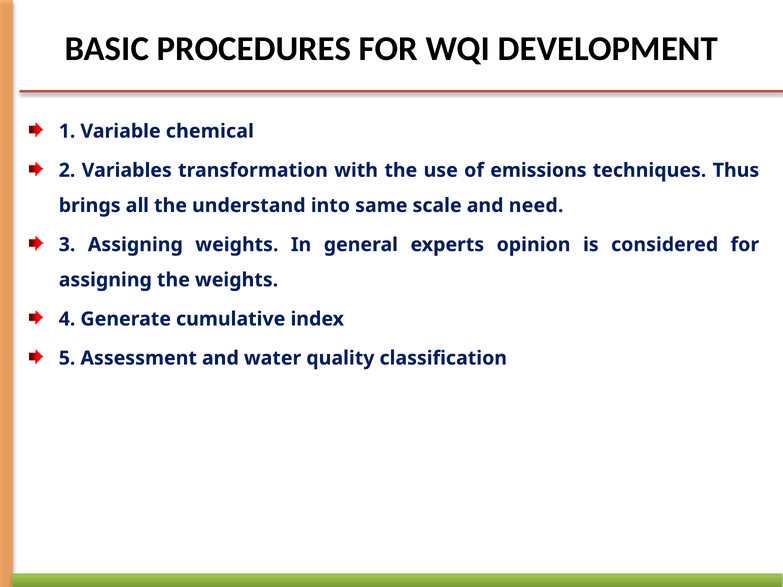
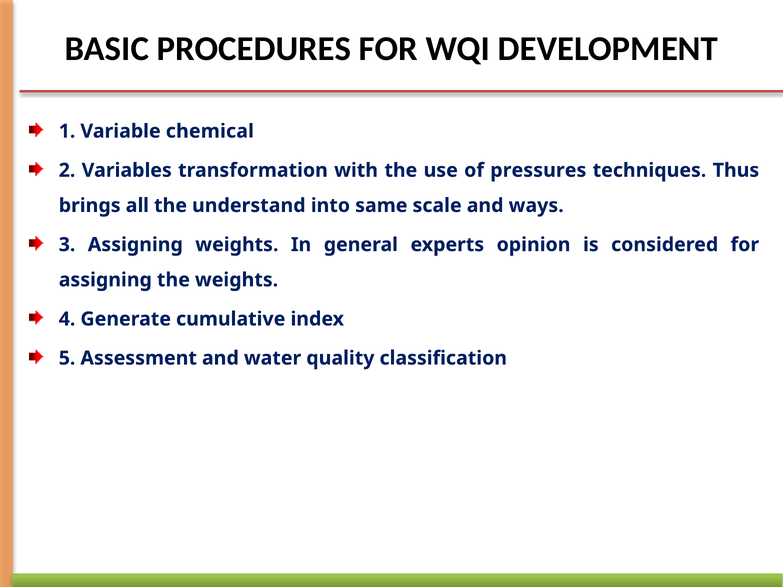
emissions: emissions -> pressures
need: need -> ways
